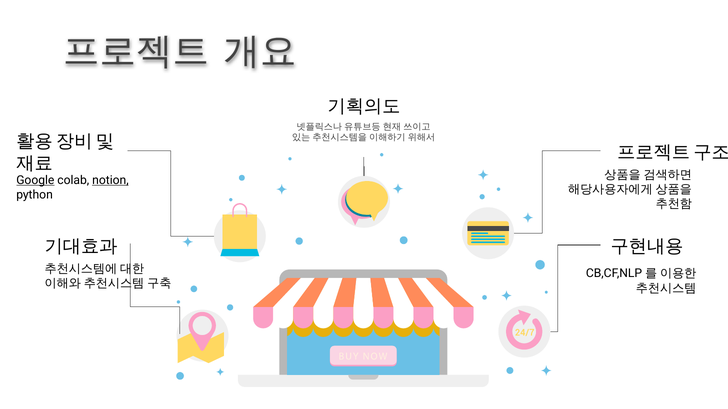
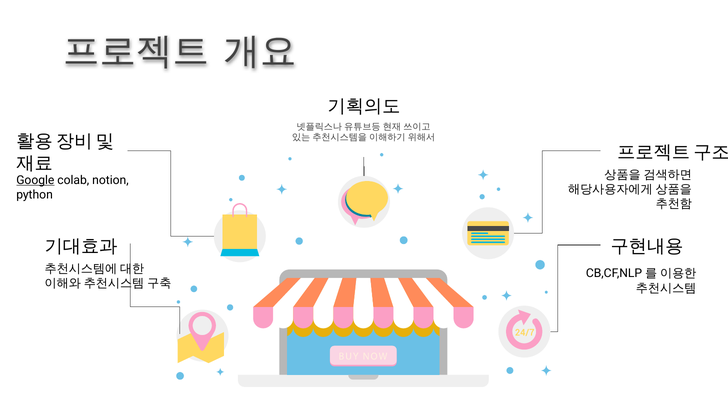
notion underline: present -> none
